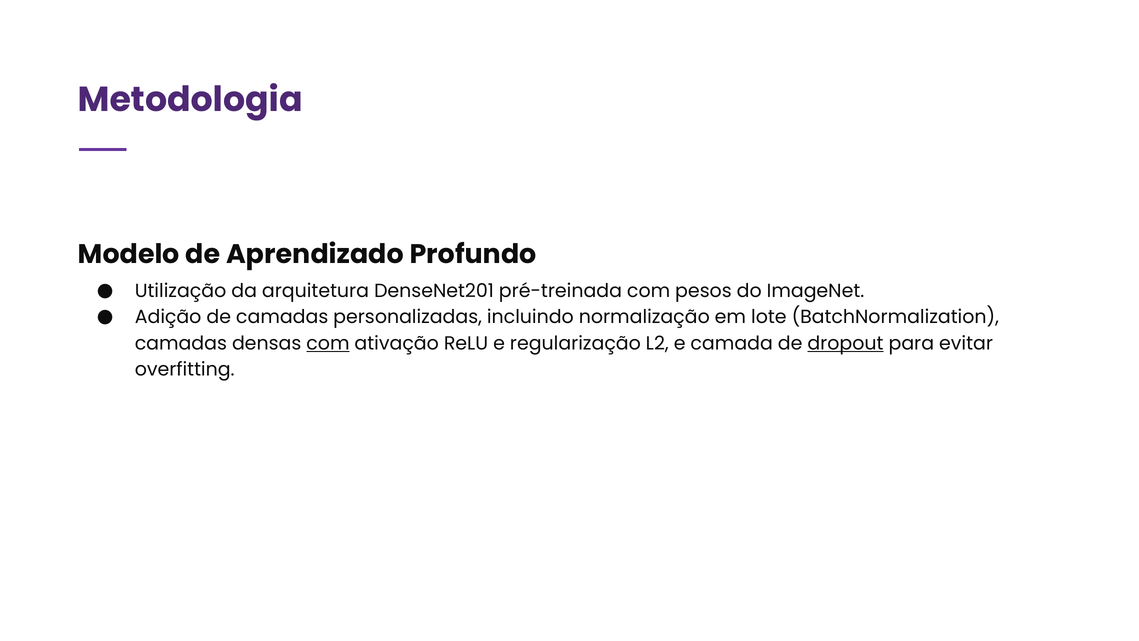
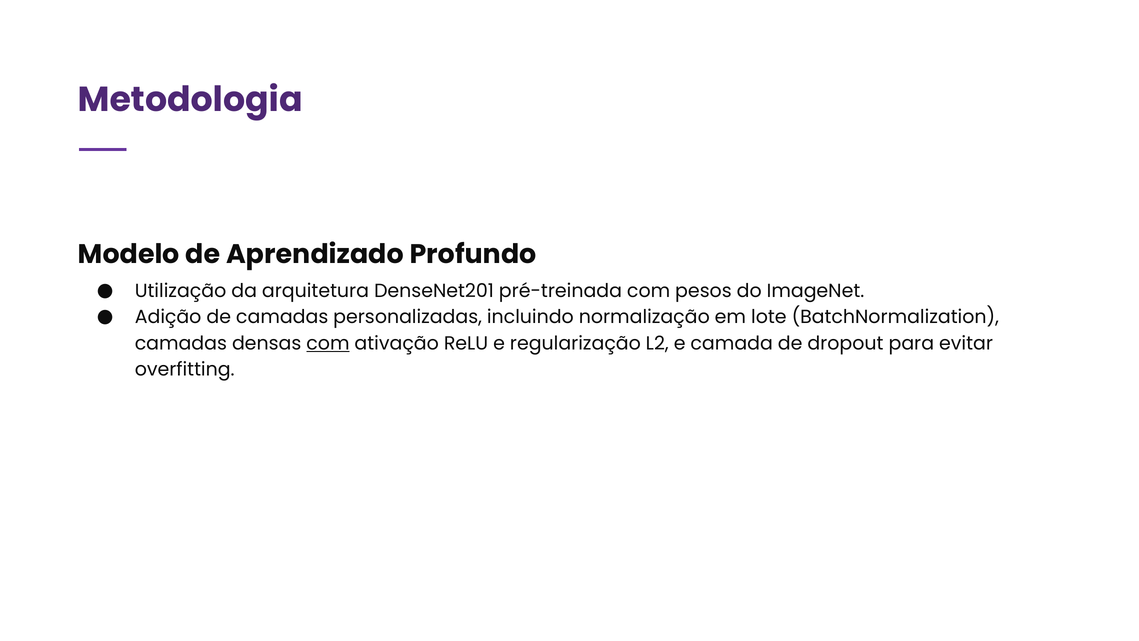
dropout underline: present -> none
